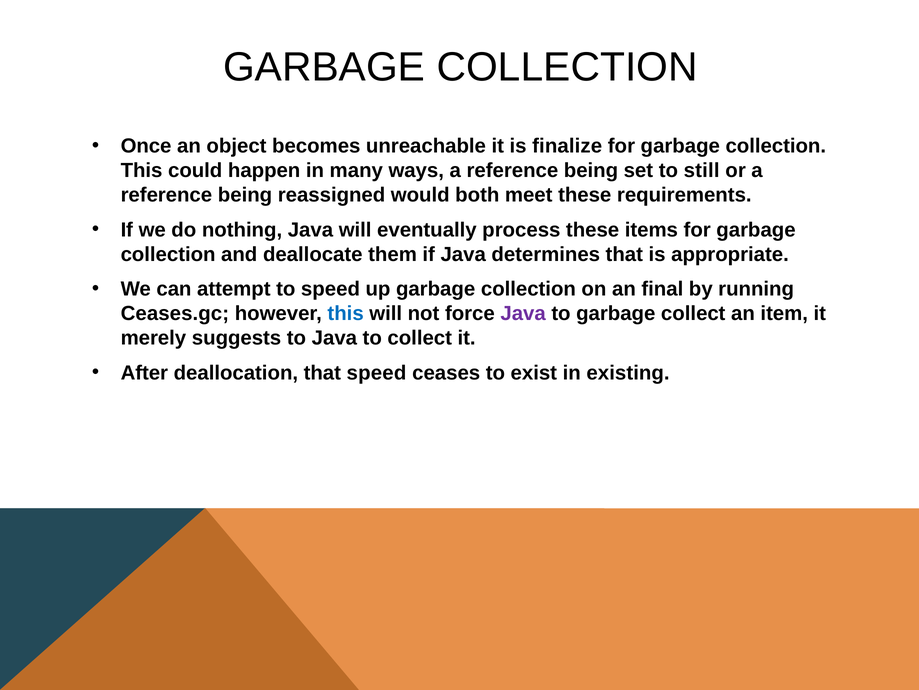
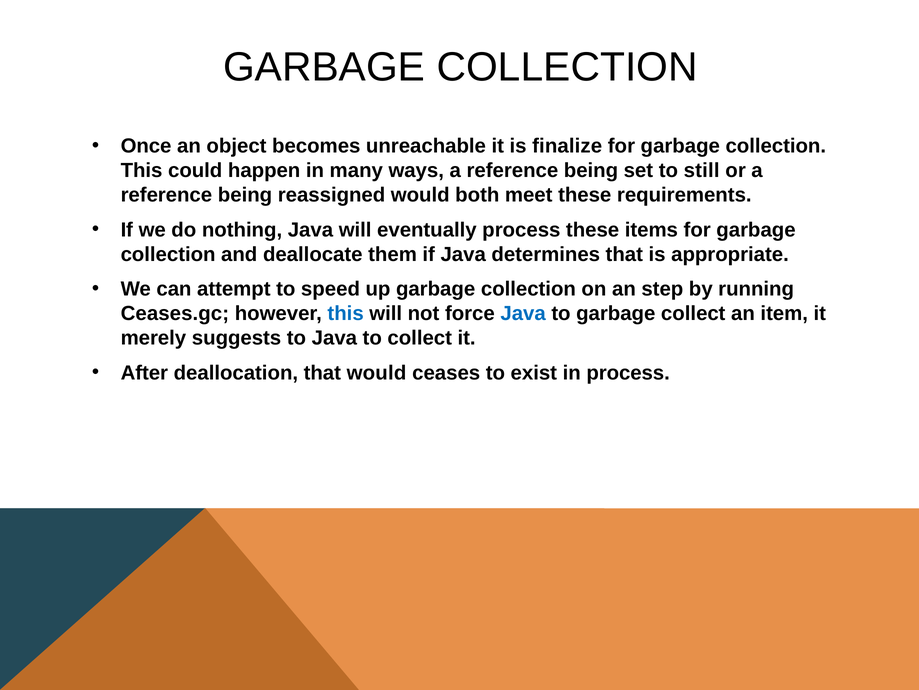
final: final -> step
Java at (523, 313) colour: purple -> blue
that speed: speed -> would
in existing: existing -> process
